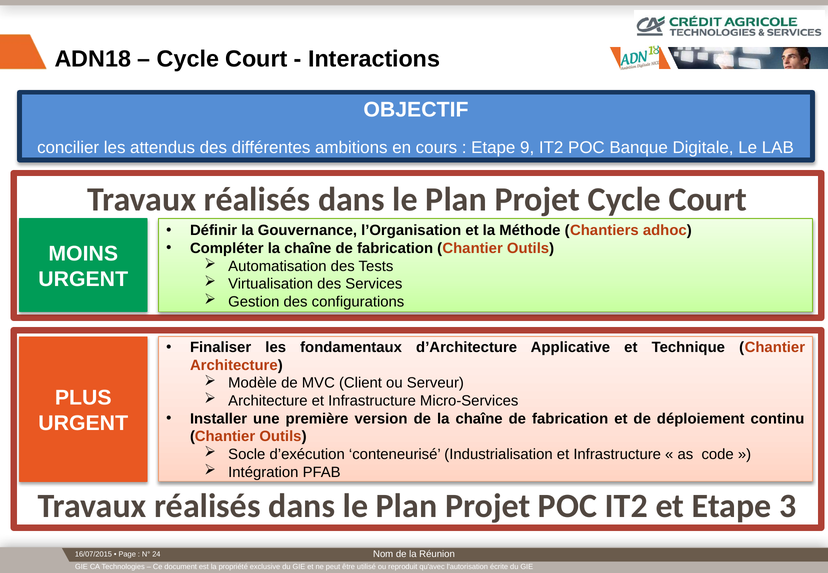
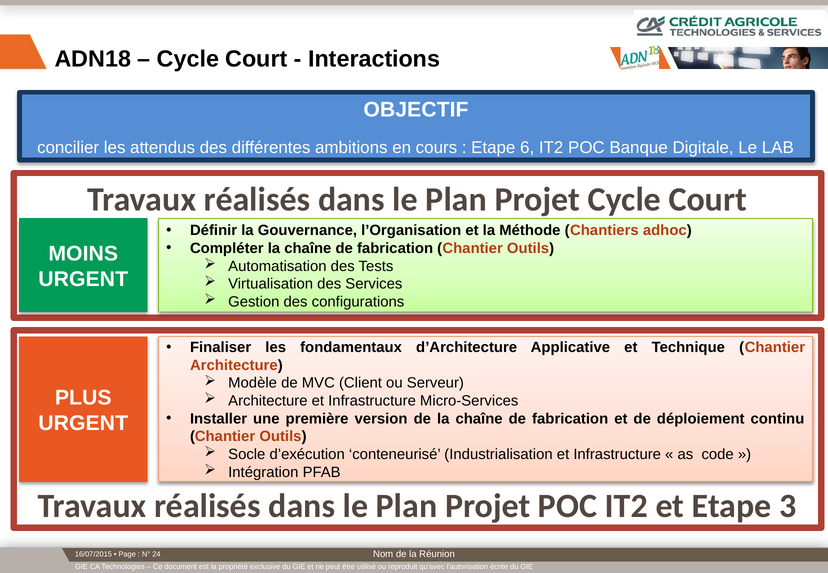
9: 9 -> 6
